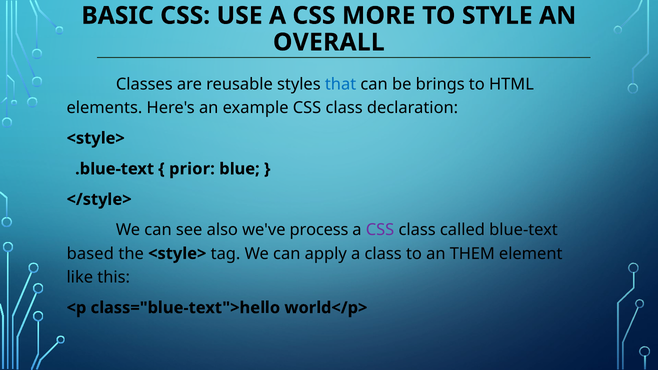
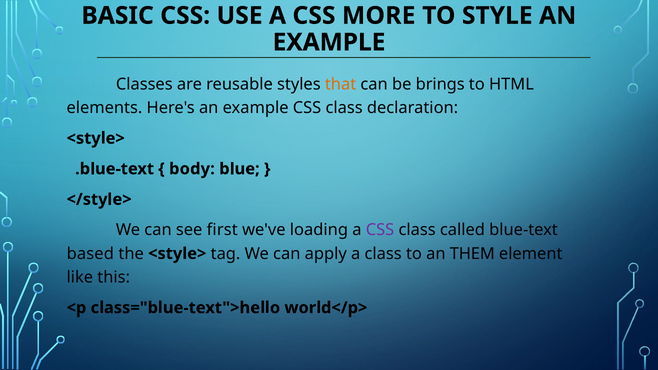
OVERALL at (329, 42): OVERALL -> EXAMPLE
that colour: blue -> orange
prior: prior -> body
also: also -> first
process: process -> loading
